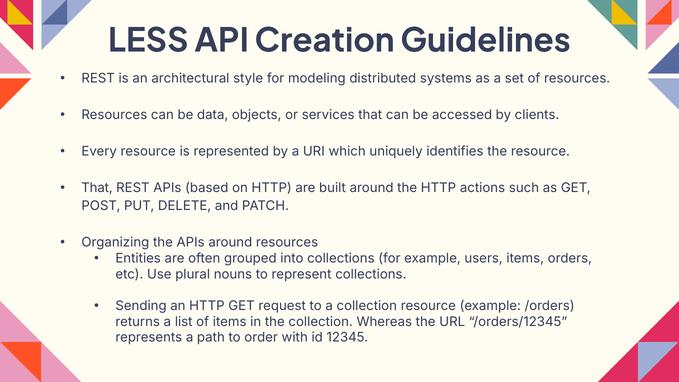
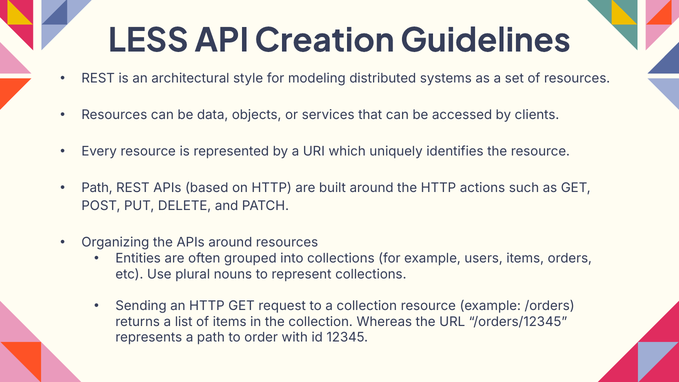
That at (97, 188): That -> Path
